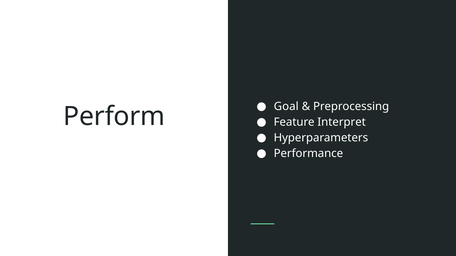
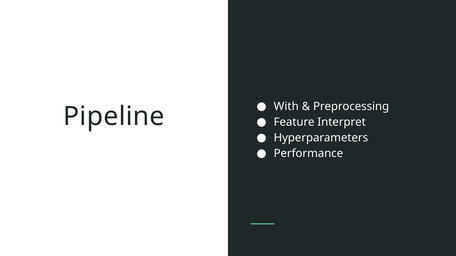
Goal: Goal -> With
Perform: Perform -> Pipeline
